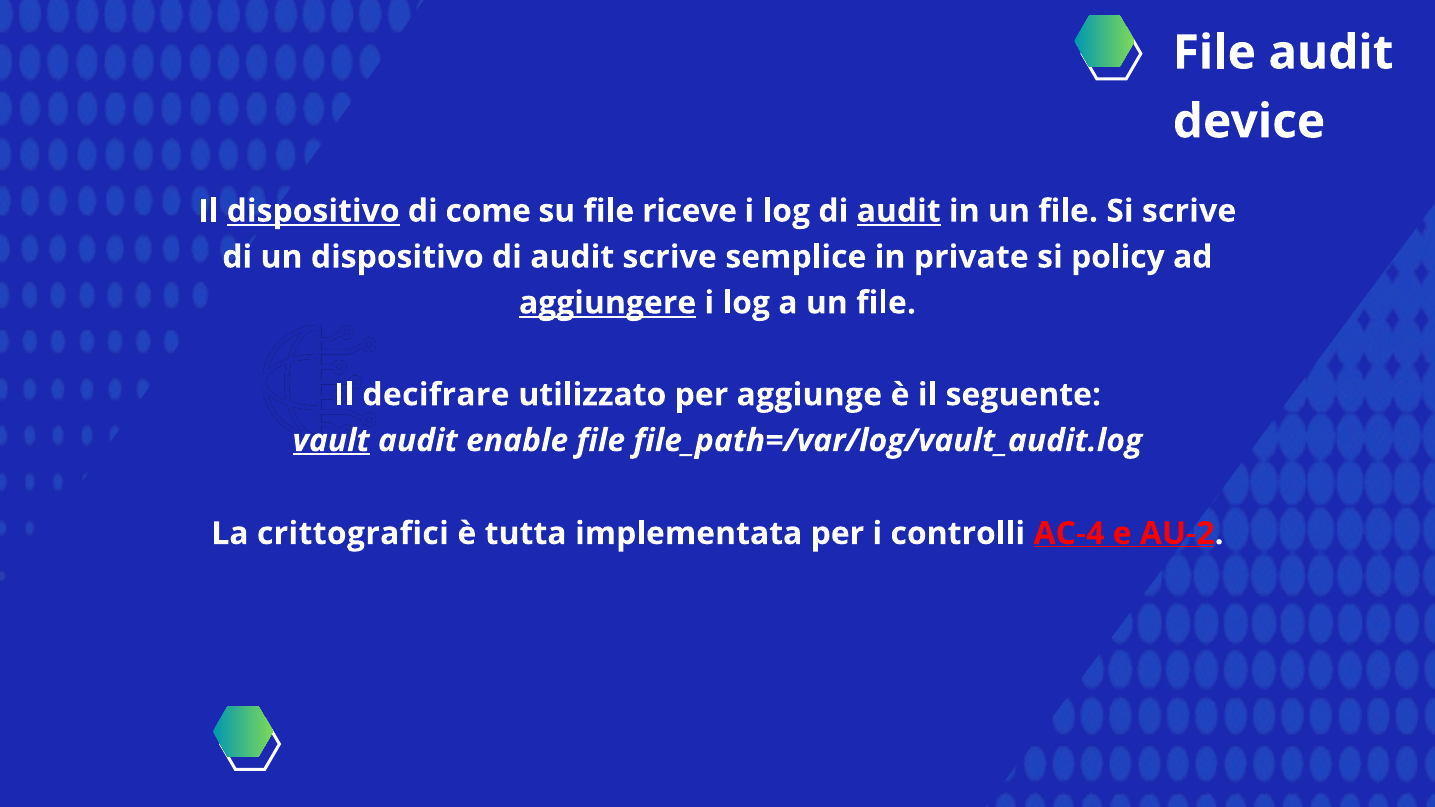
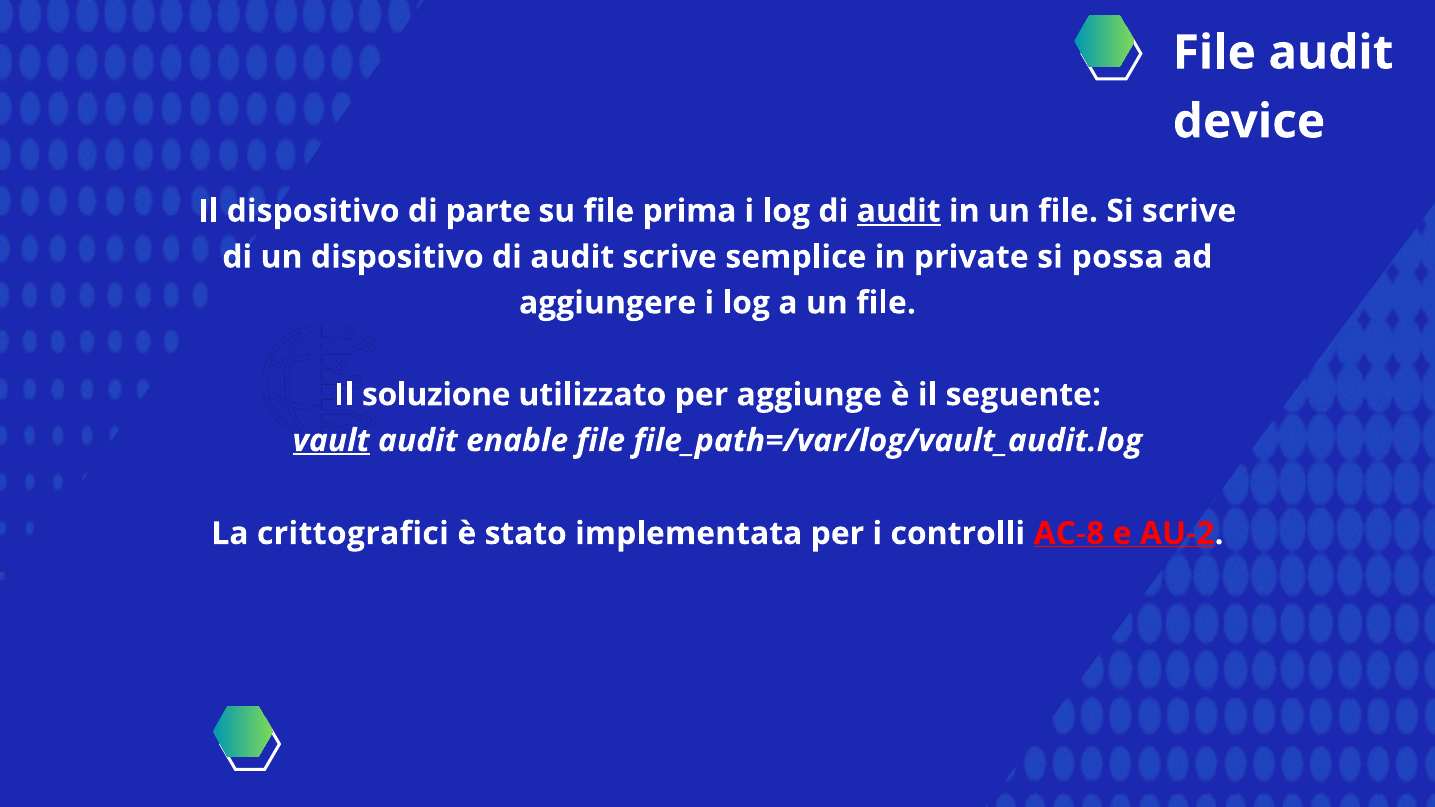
dispositivo at (313, 211) underline: present -> none
come: come -> parte
riceve: riceve -> prima
policy: policy -> possa
aggiungere underline: present -> none
decifrare: decifrare -> soluzione
tutta: tutta -> stato
AC-4: AC-4 -> AC-8
